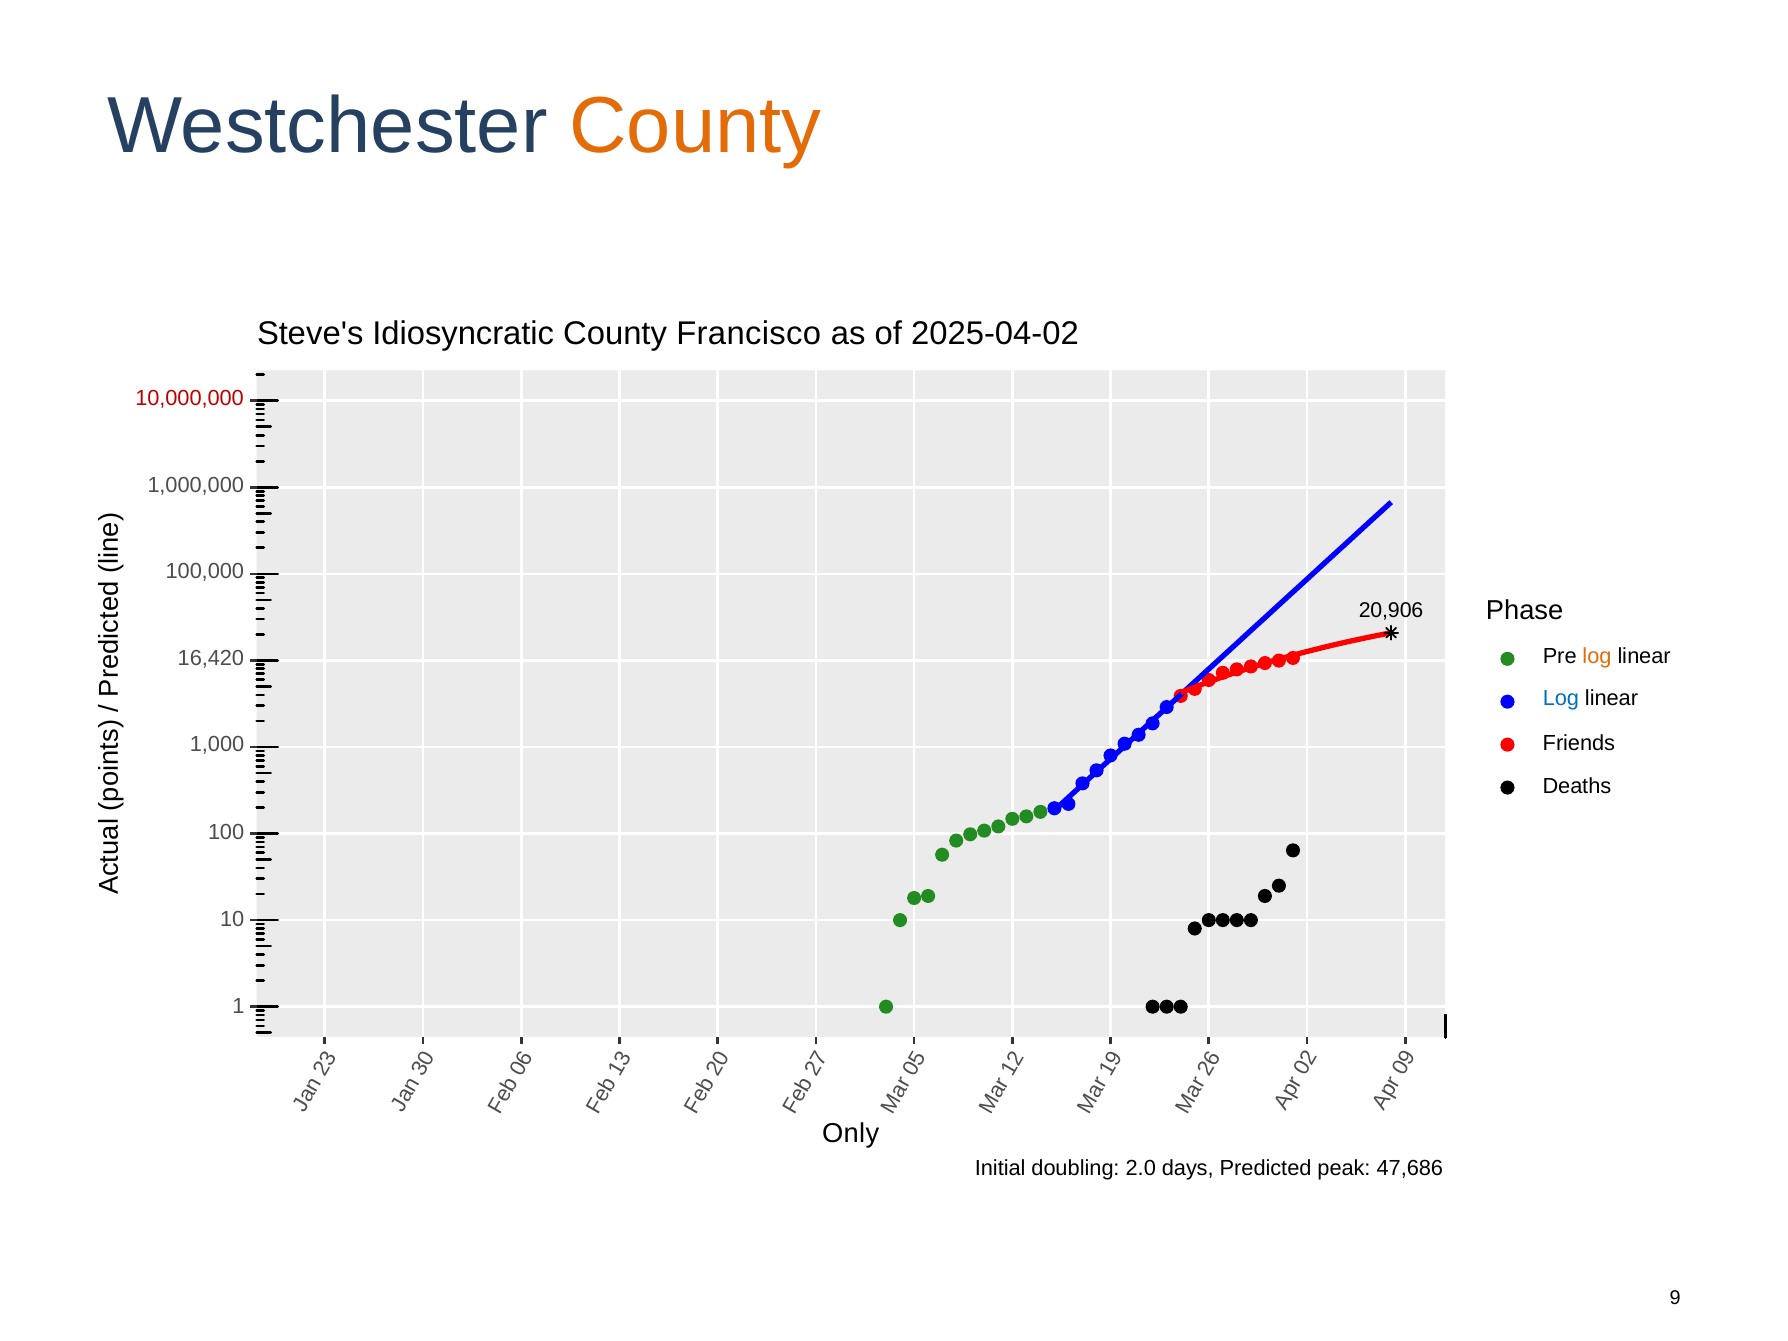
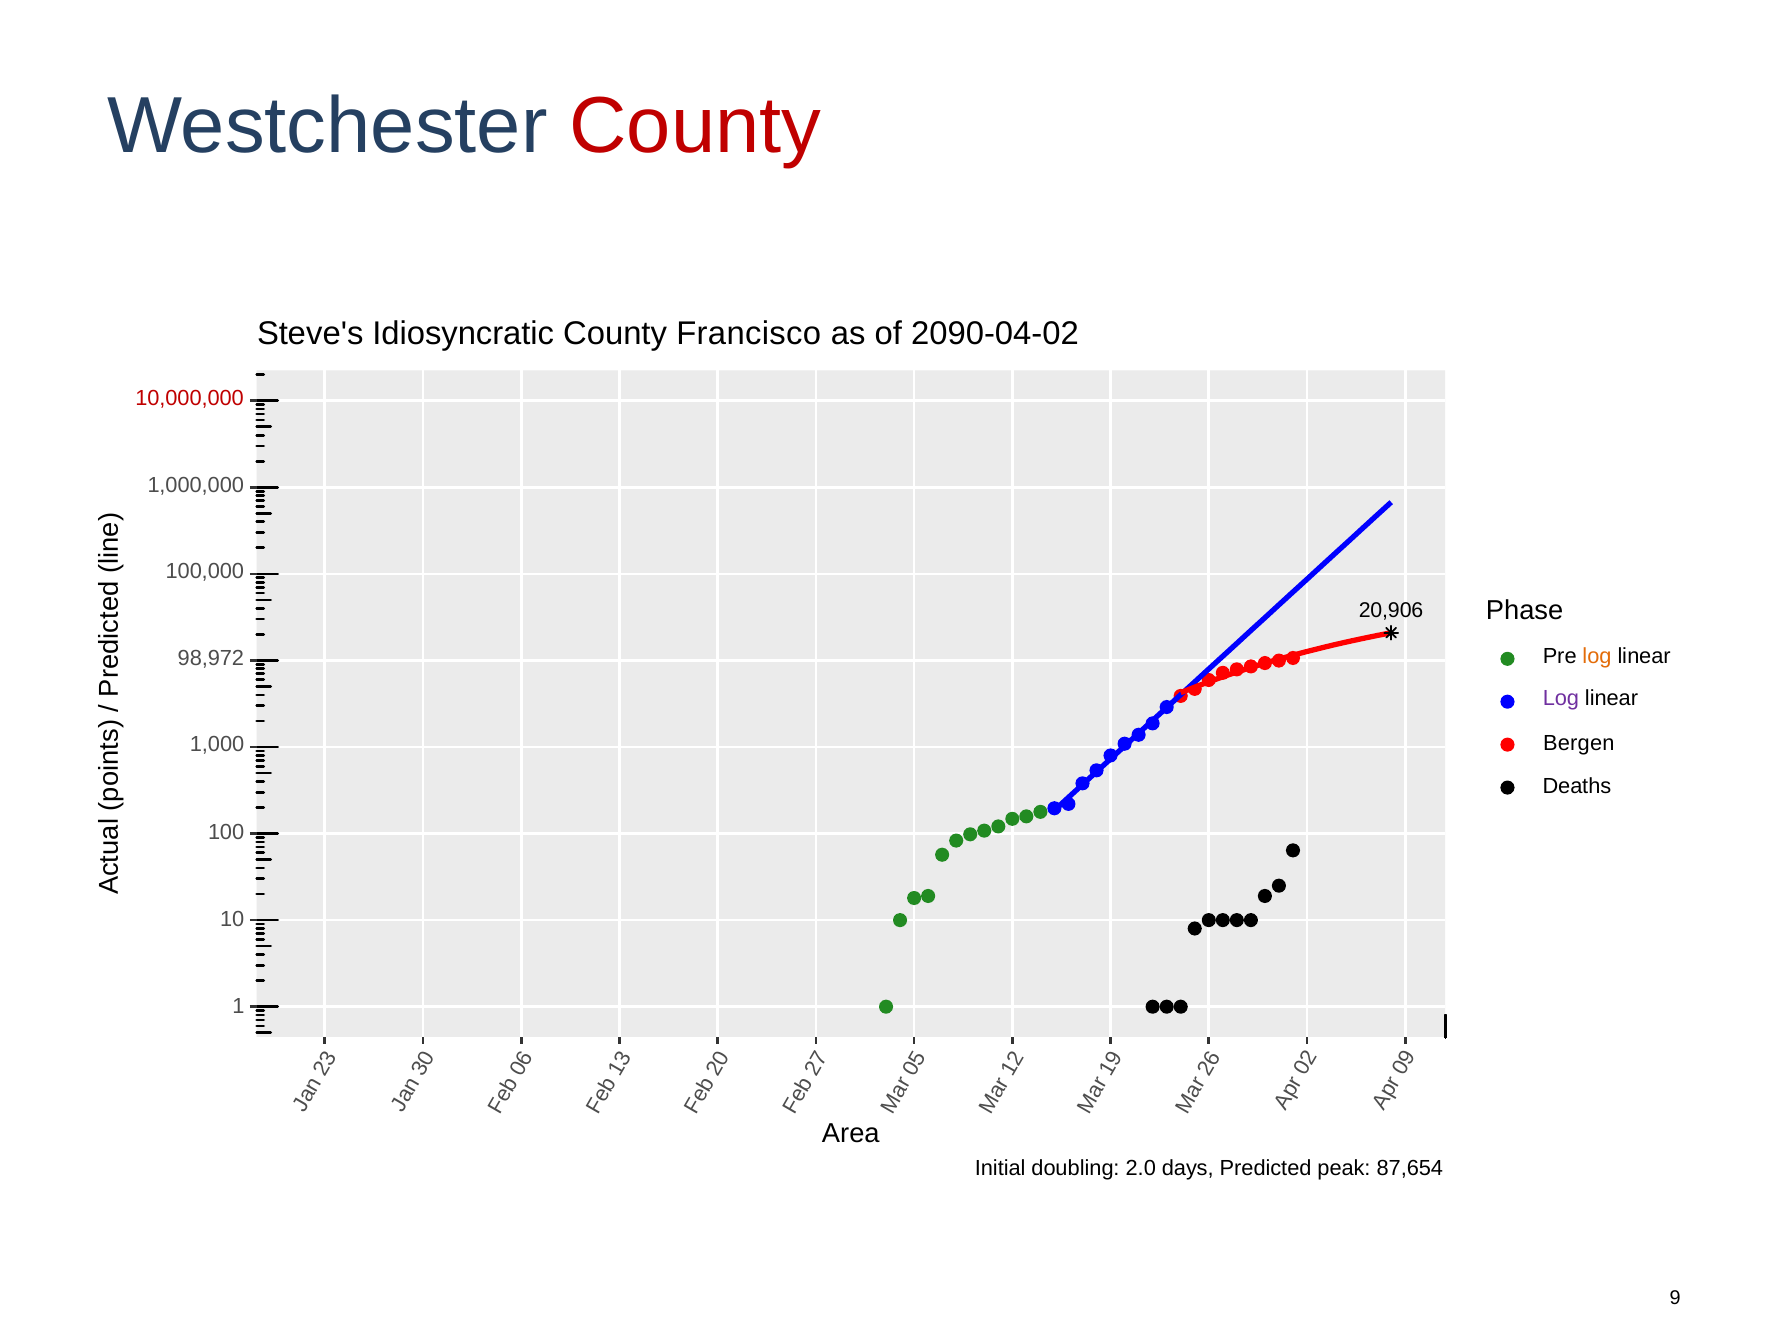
County at (695, 126) colour: orange -> red
2025-04-02: 2025-04-02 -> 2090-04-02
16,420: 16,420 -> 98,972
Log at (1561, 699) colour: blue -> purple
Friends: Friends -> Bergen
Only: Only -> Area
47,686: 47,686 -> 87,654
